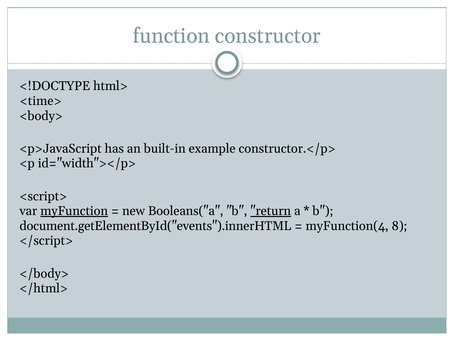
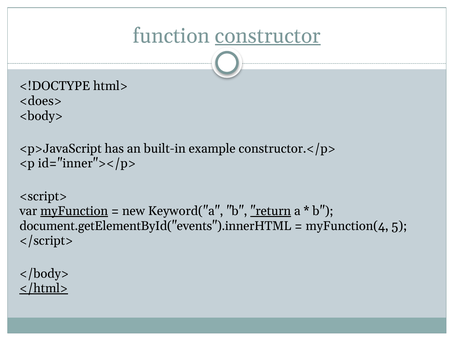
constructor underline: none -> present
<time>: <time> -> <does>
id="width"></p>: id="width"></p> -> id="inner"></p>
Booleans("a: Booleans("a -> Keyword("a
8: 8 -> 5
</html> underline: none -> present
